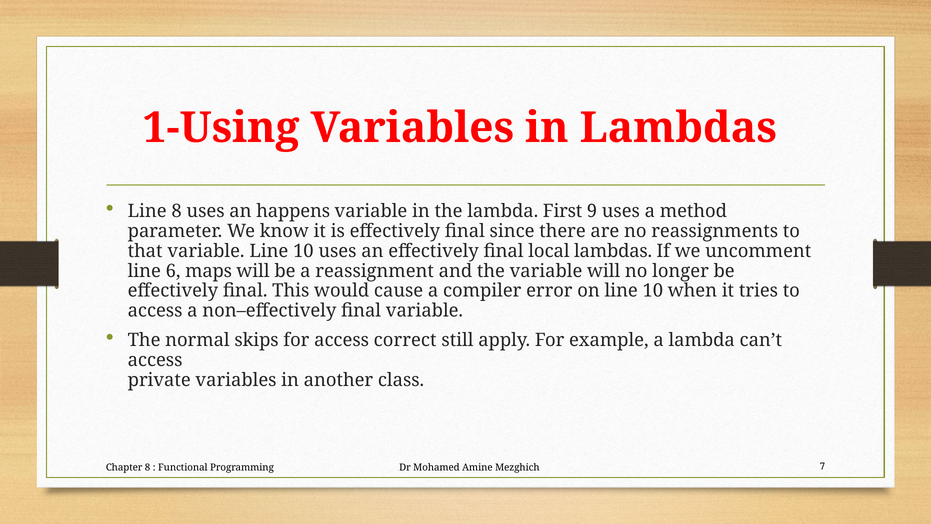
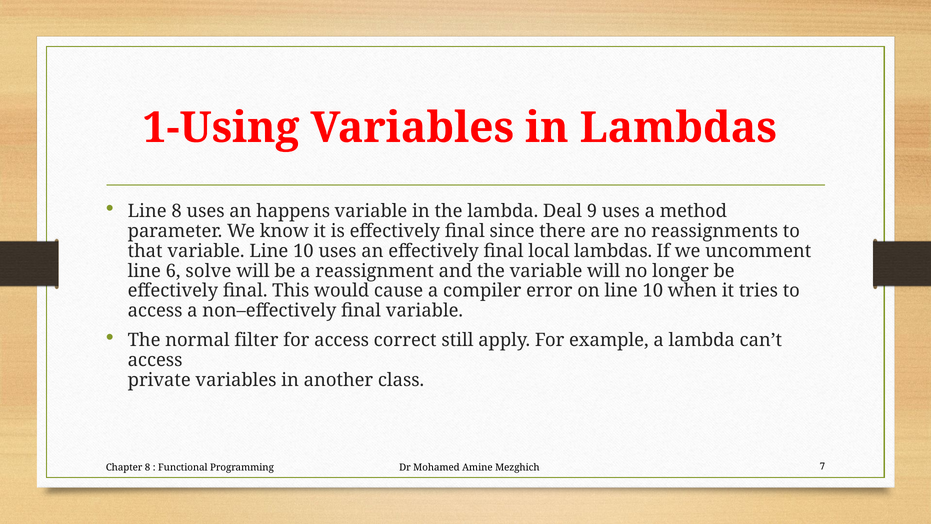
First: First -> Deal
maps: maps -> solve
skips: skips -> filter
